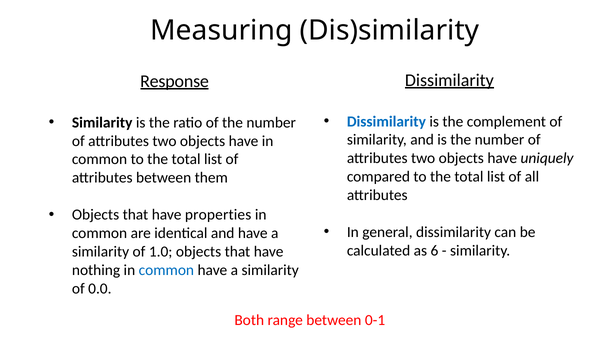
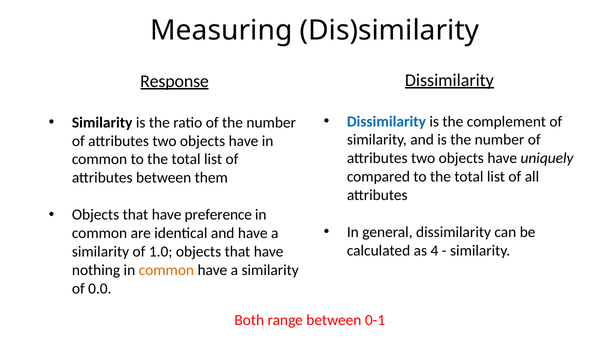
properties: properties -> preference
6: 6 -> 4
common at (166, 271) colour: blue -> orange
